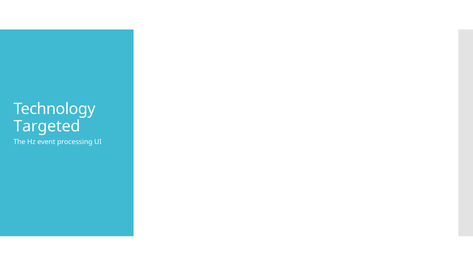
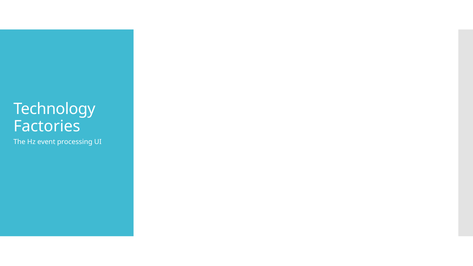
Targeted: Targeted -> Factories
